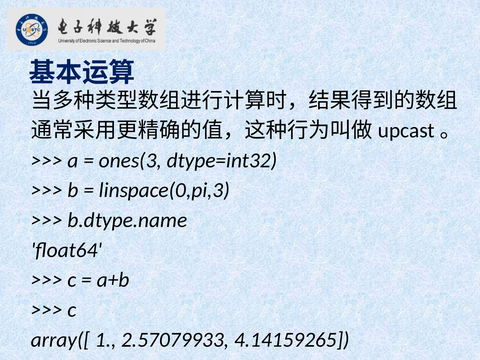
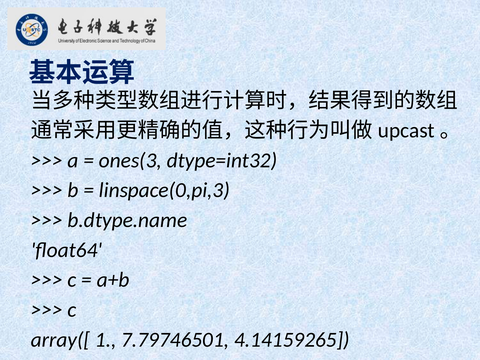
2.57079933: 2.57079933 -> 7.79746501
